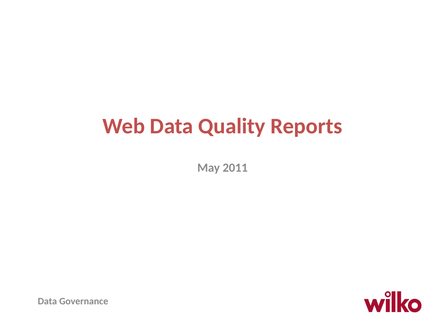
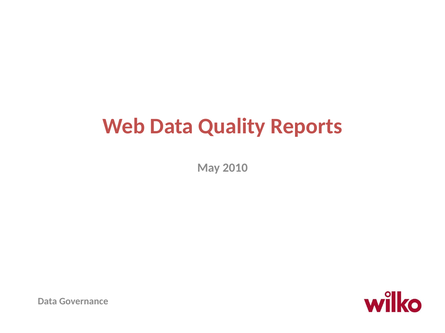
2011: 2011 -> 2010
